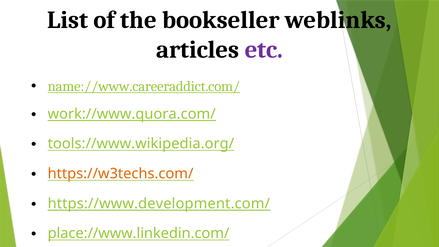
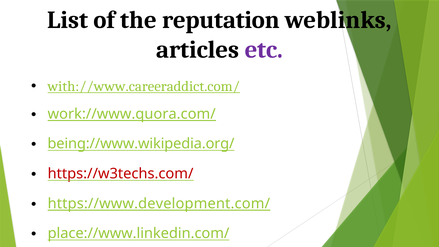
bookseller: bookseller -> reputation
name://www.careeraddict.com/: name://www.careeraddict.com/ -> with://www.careeraddict.com/
tools://www.wikipedia.org/: tools://www.wikipedia.org/ -> being://www.wikipedia.org/
https://w3techs.com/ colour: orange -> red
